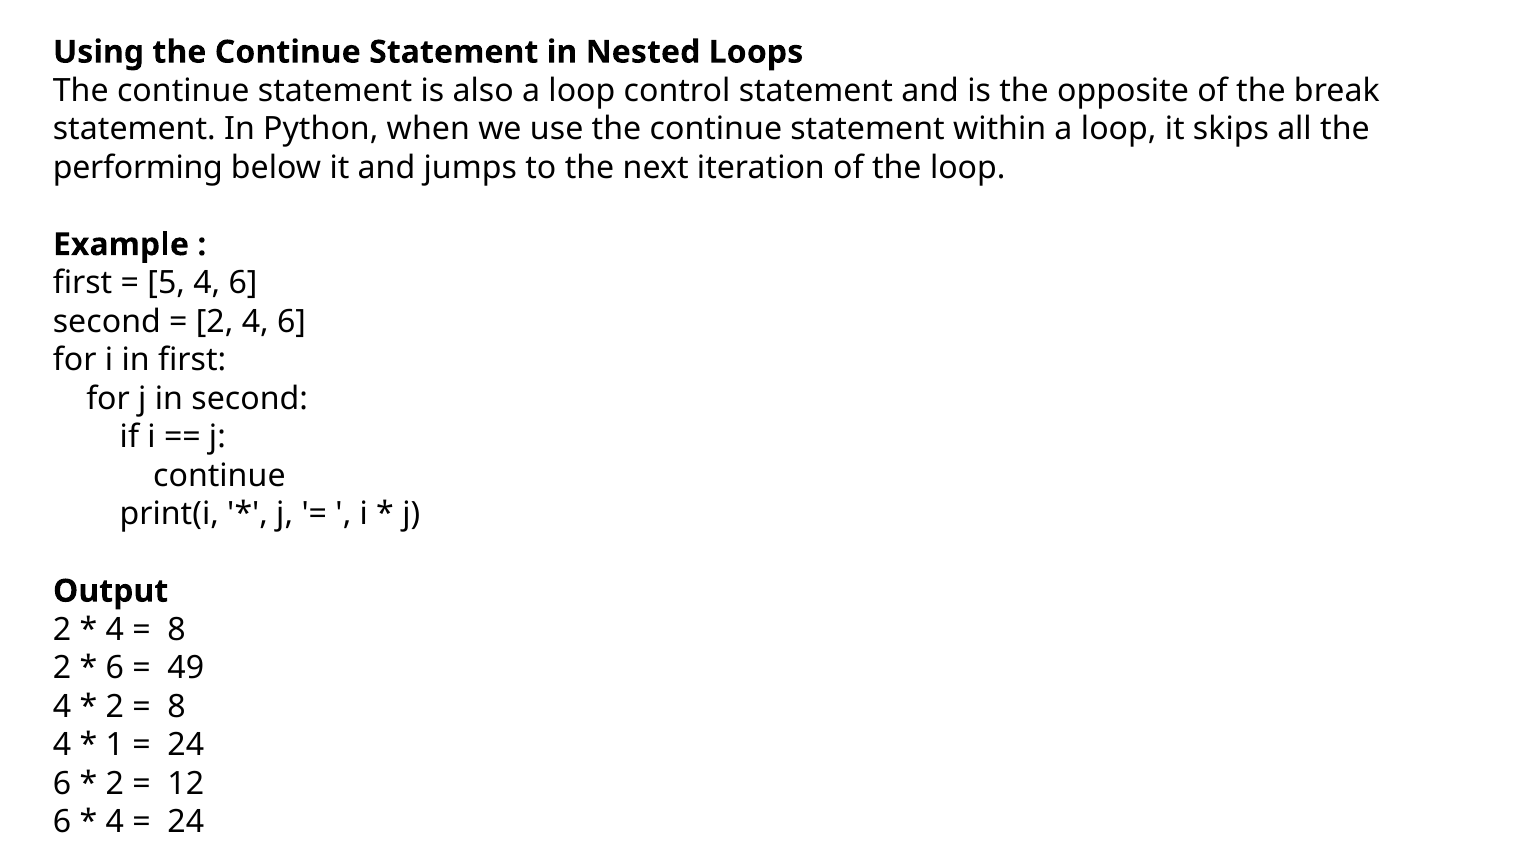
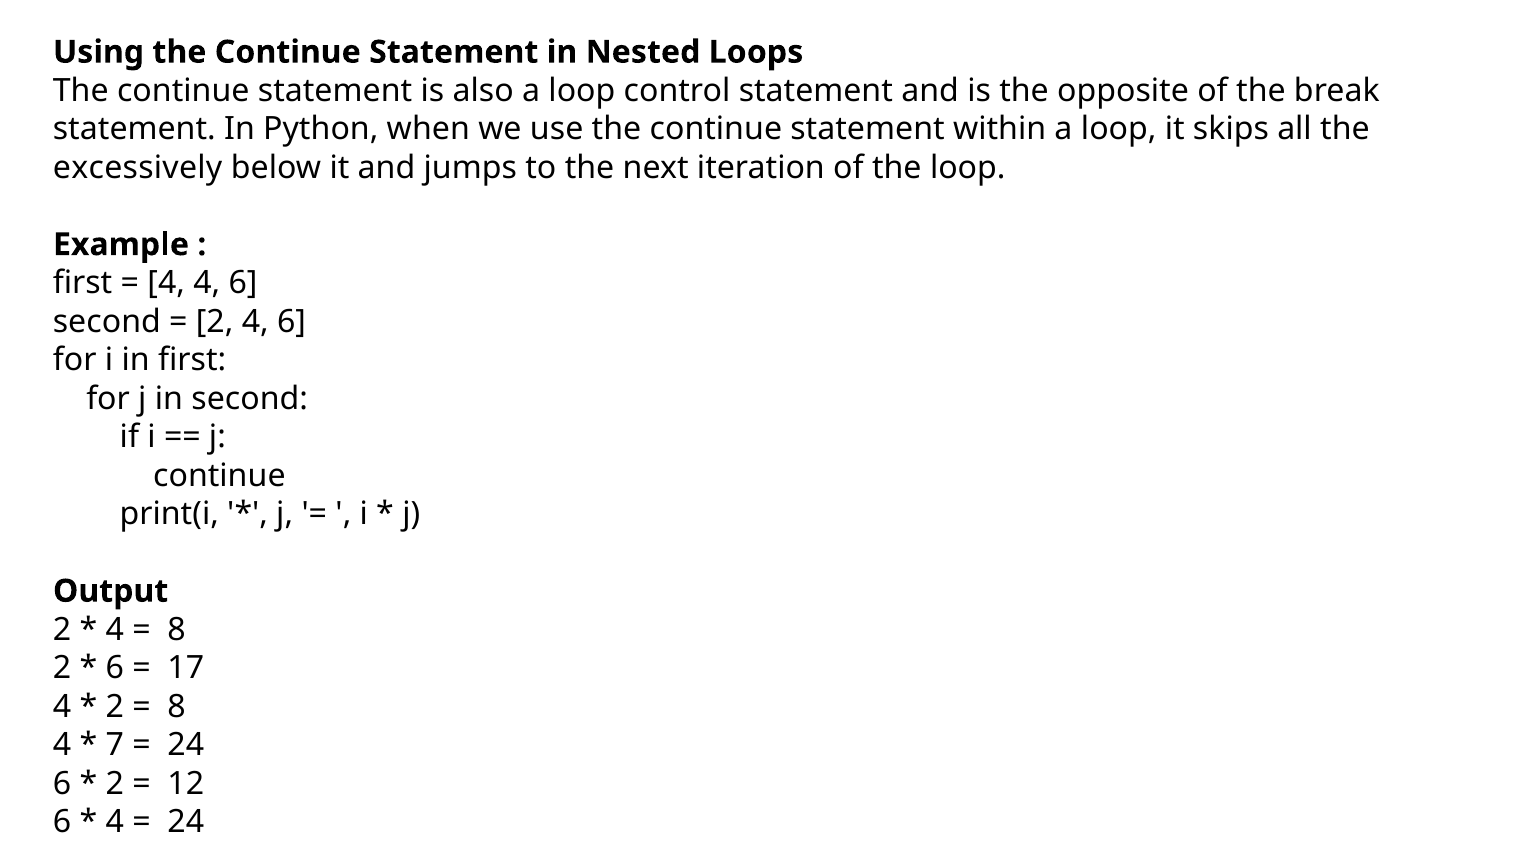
performing: performing -> excessively
5 at (166, 283): 5 -> 4
49: 49 -> 17
1: 1 -> 7
